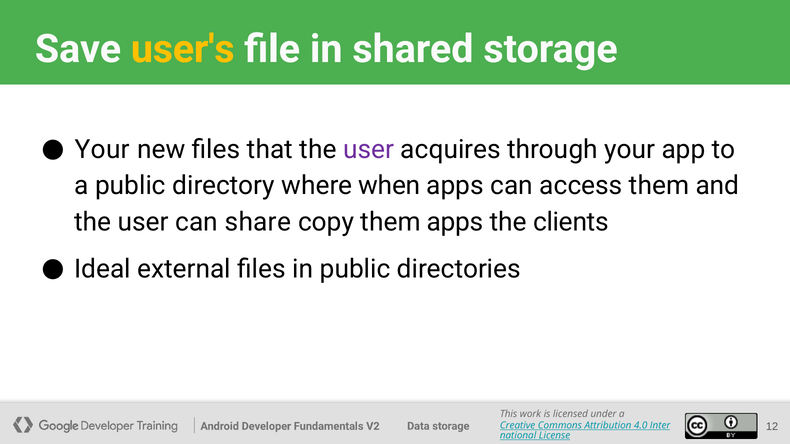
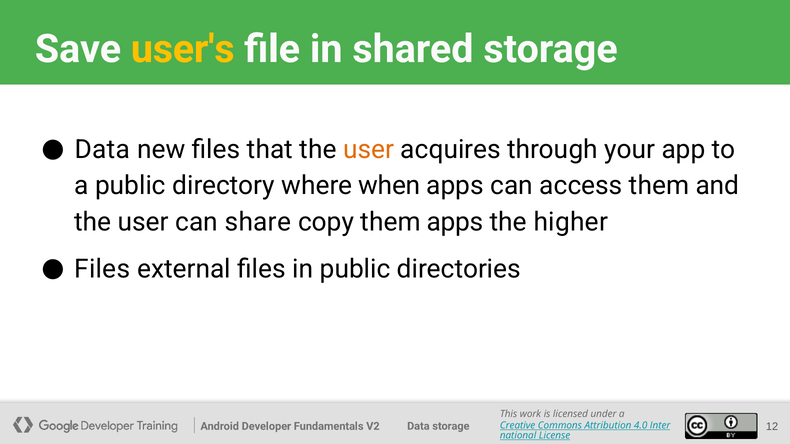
Your at (102, 150): Your -> Data
user at (369, 150) colour: purple -> orange
clients: clients -> higher
Ideal at (103, 270): Ideal -> Files
